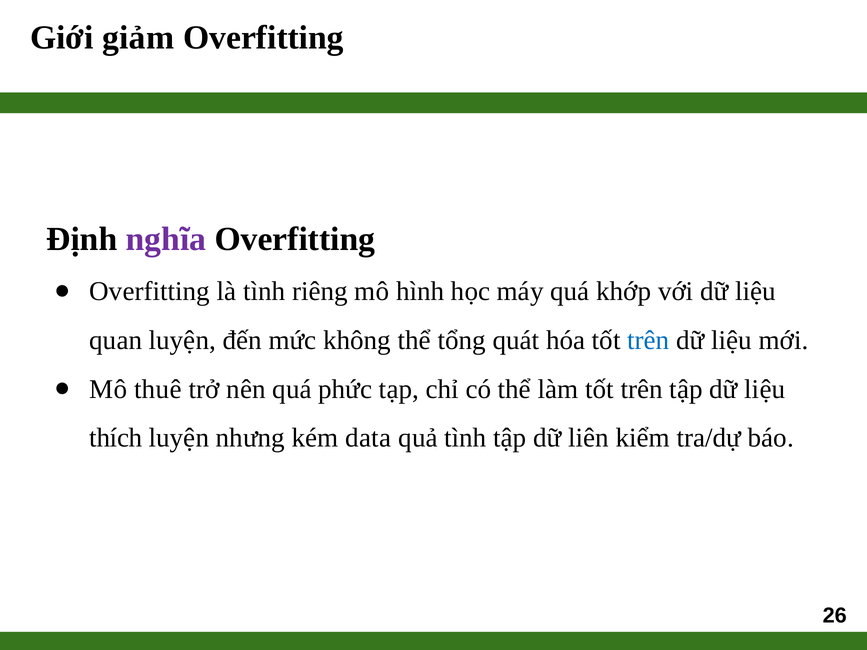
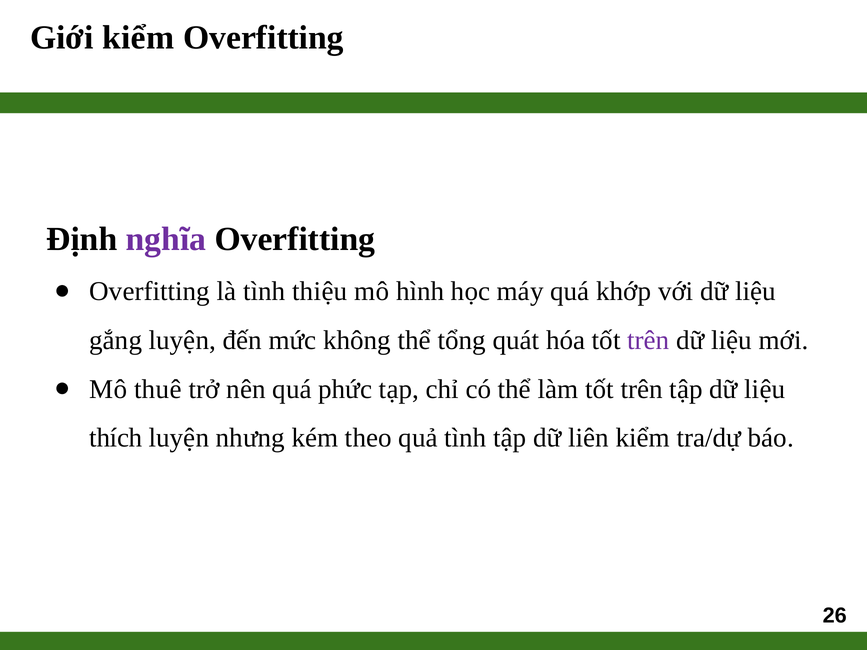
Giới giảm: giảm -> kiểm
riêng: riêng -> thiệu
quan: quan -> gắng
trên at (648, 340) colour: blue -> purple
data: data -> theo
